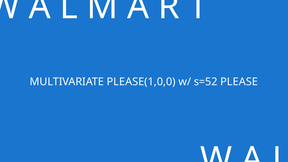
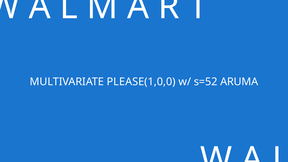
PLEASE: PLEASE -> ARUMA
